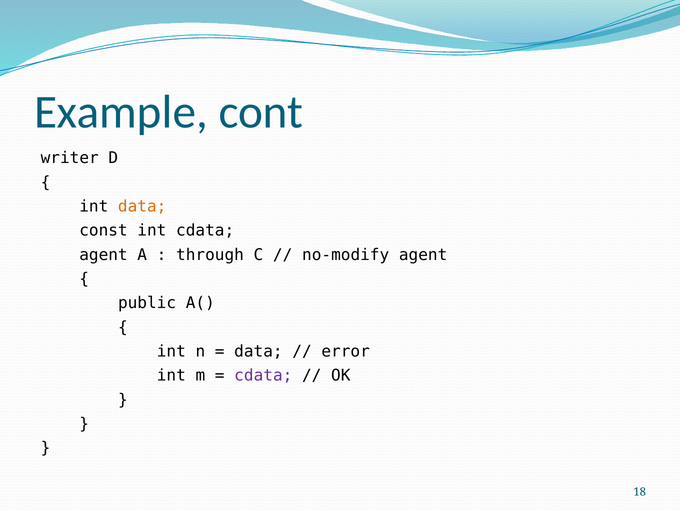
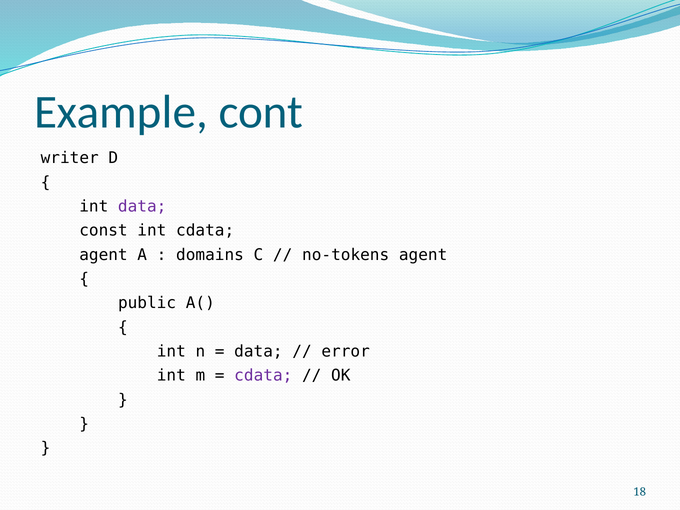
data at (142, 206) colour: orange -> purple
through: through -> domains
no-modify: no-modify -> no-tokens
